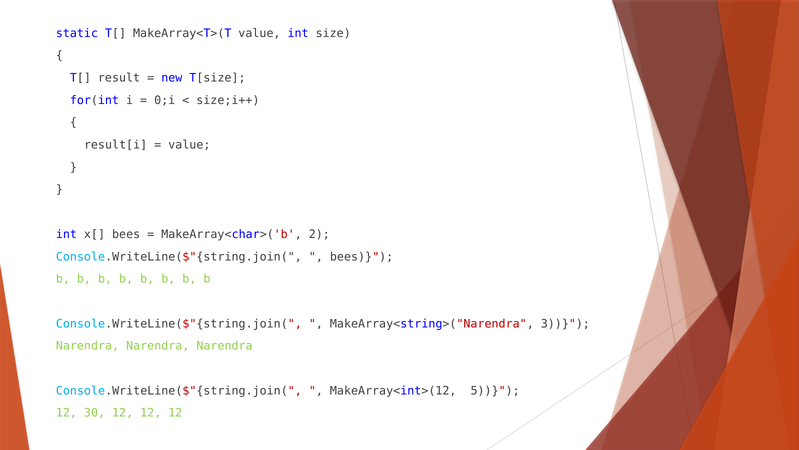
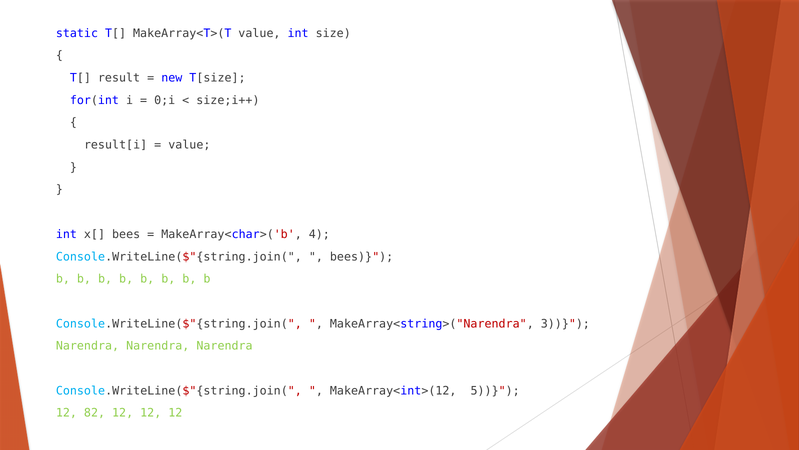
2: 2 -> 4
30: 30 -> 82
